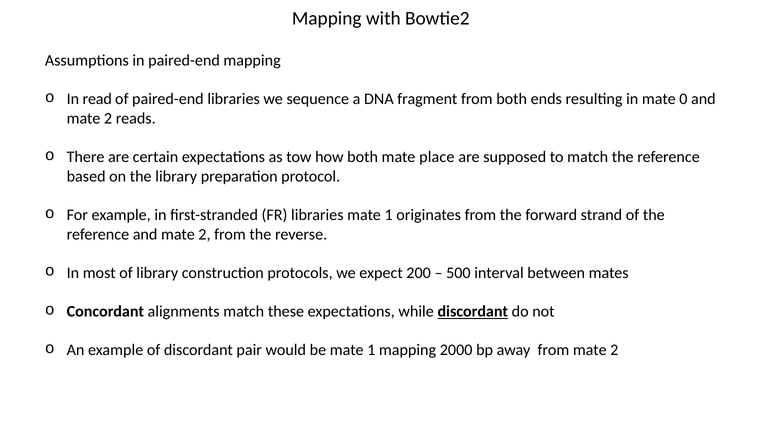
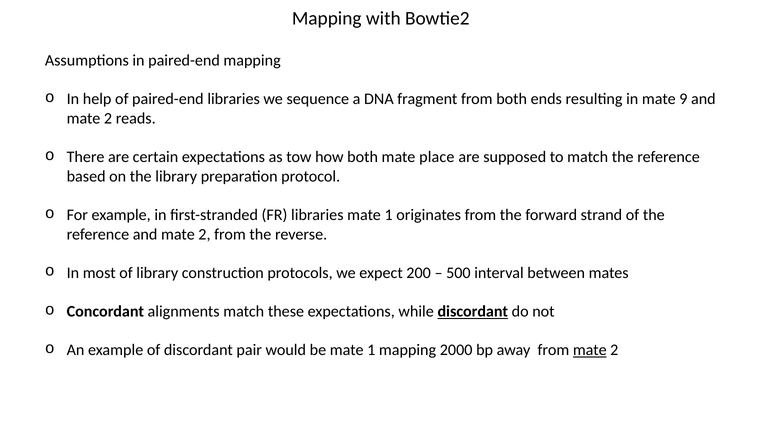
read: read -> help
0: 0 -> 9
mate at (590, 350) underline: none -> present
